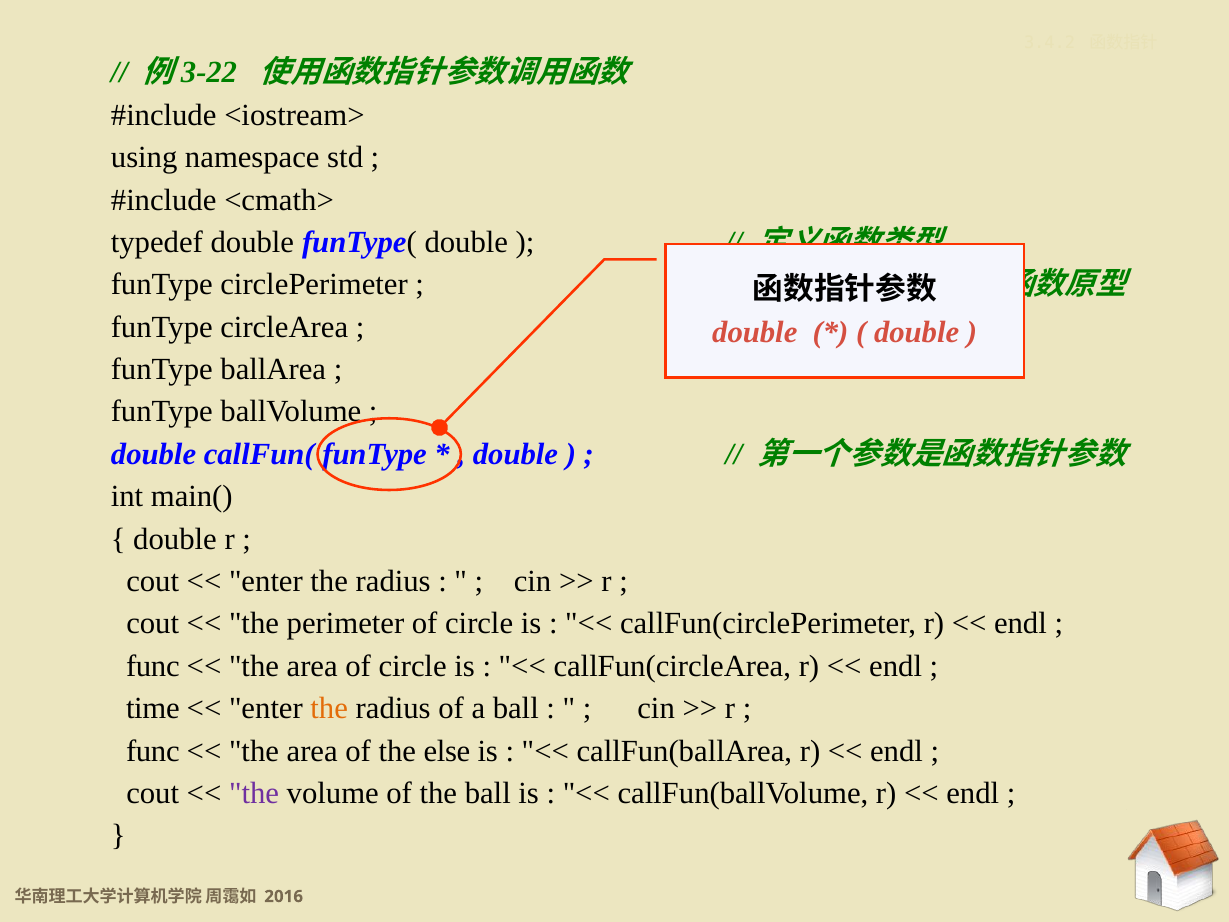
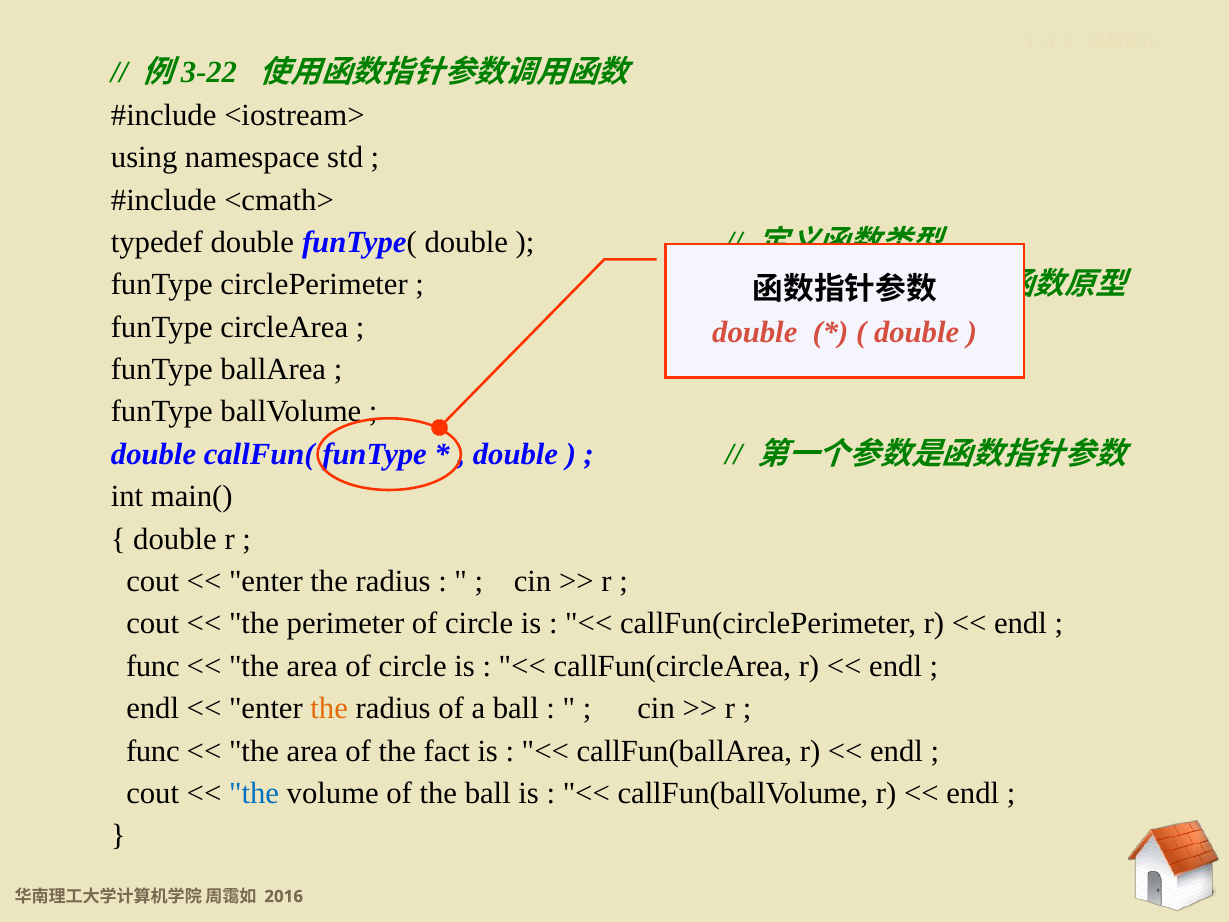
time at (153, 708): time -> endl
else: else -> fact
the at (254, 793) colour: purple -> blue
